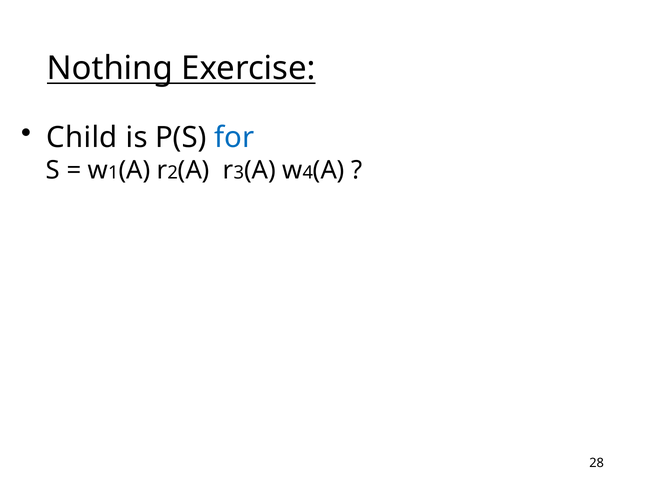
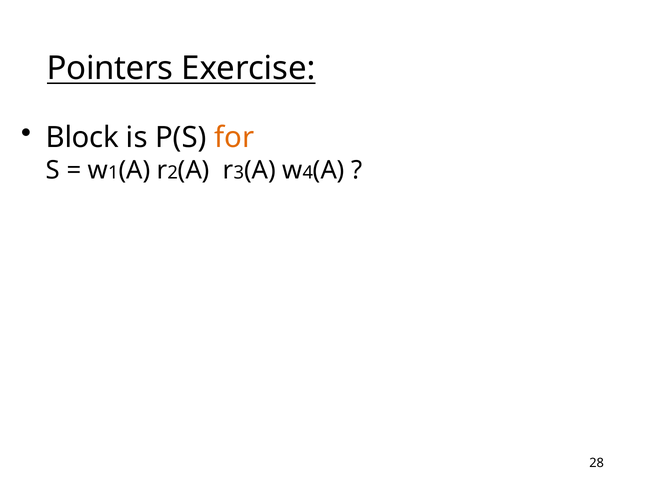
Nothing: Nothing -> Pointers
Child: Child -> Block
for colour: blue -> orange
